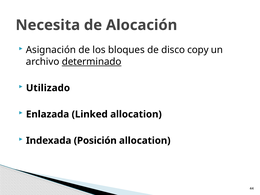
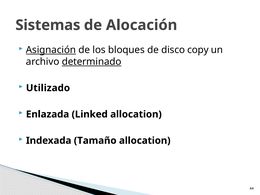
Necesita: Necesita -> Sistemas
Asignación underline: none -> present
Posición: Posición -> Tamaño
